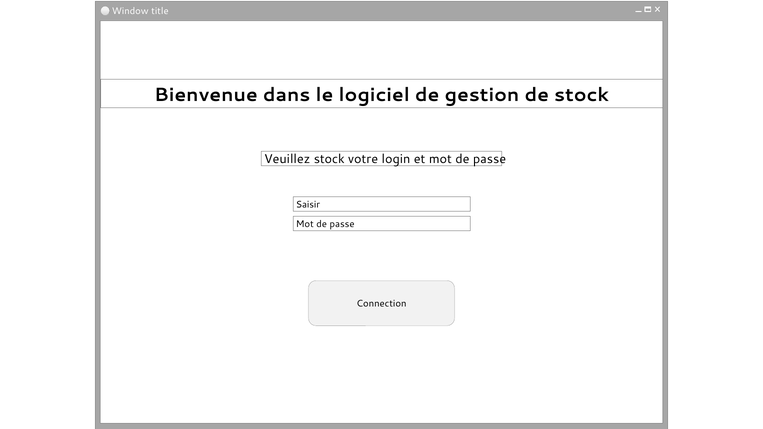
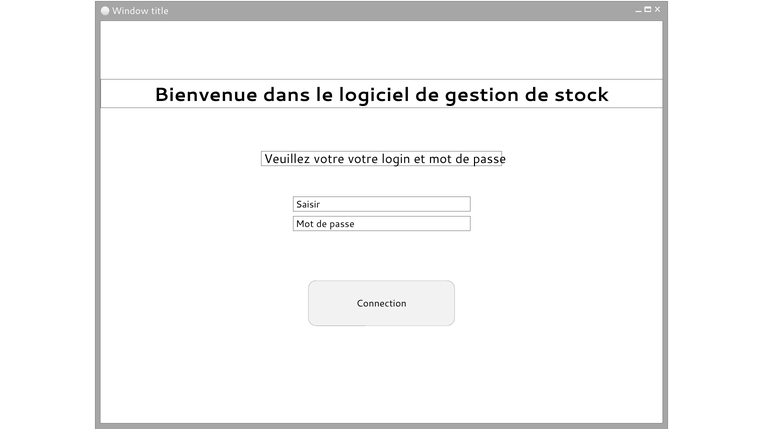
Veuillez stock: stock -> votre
